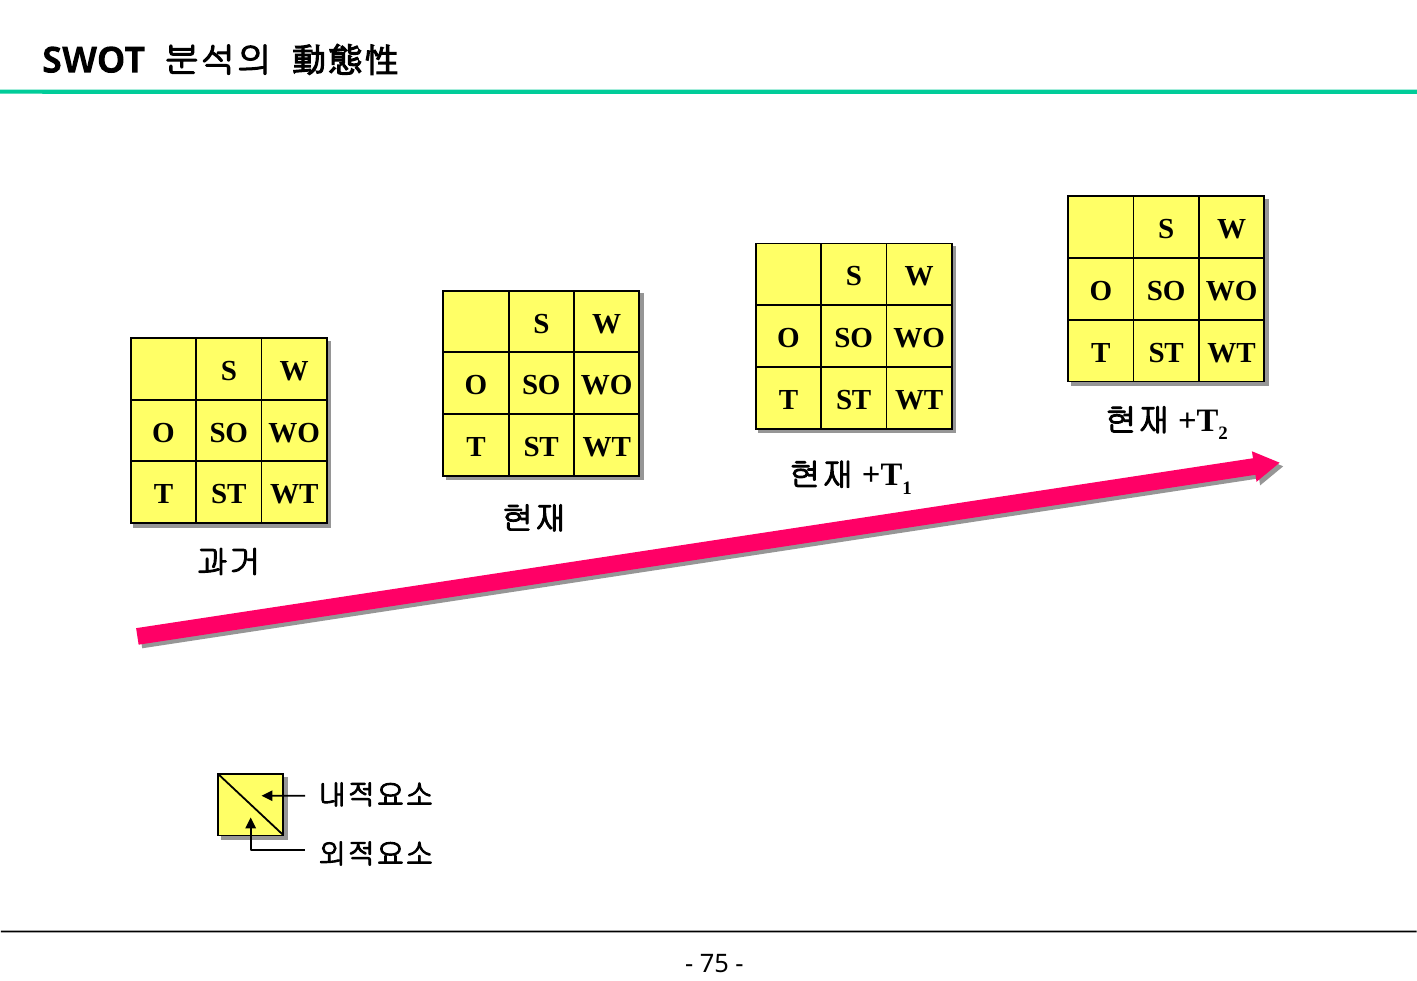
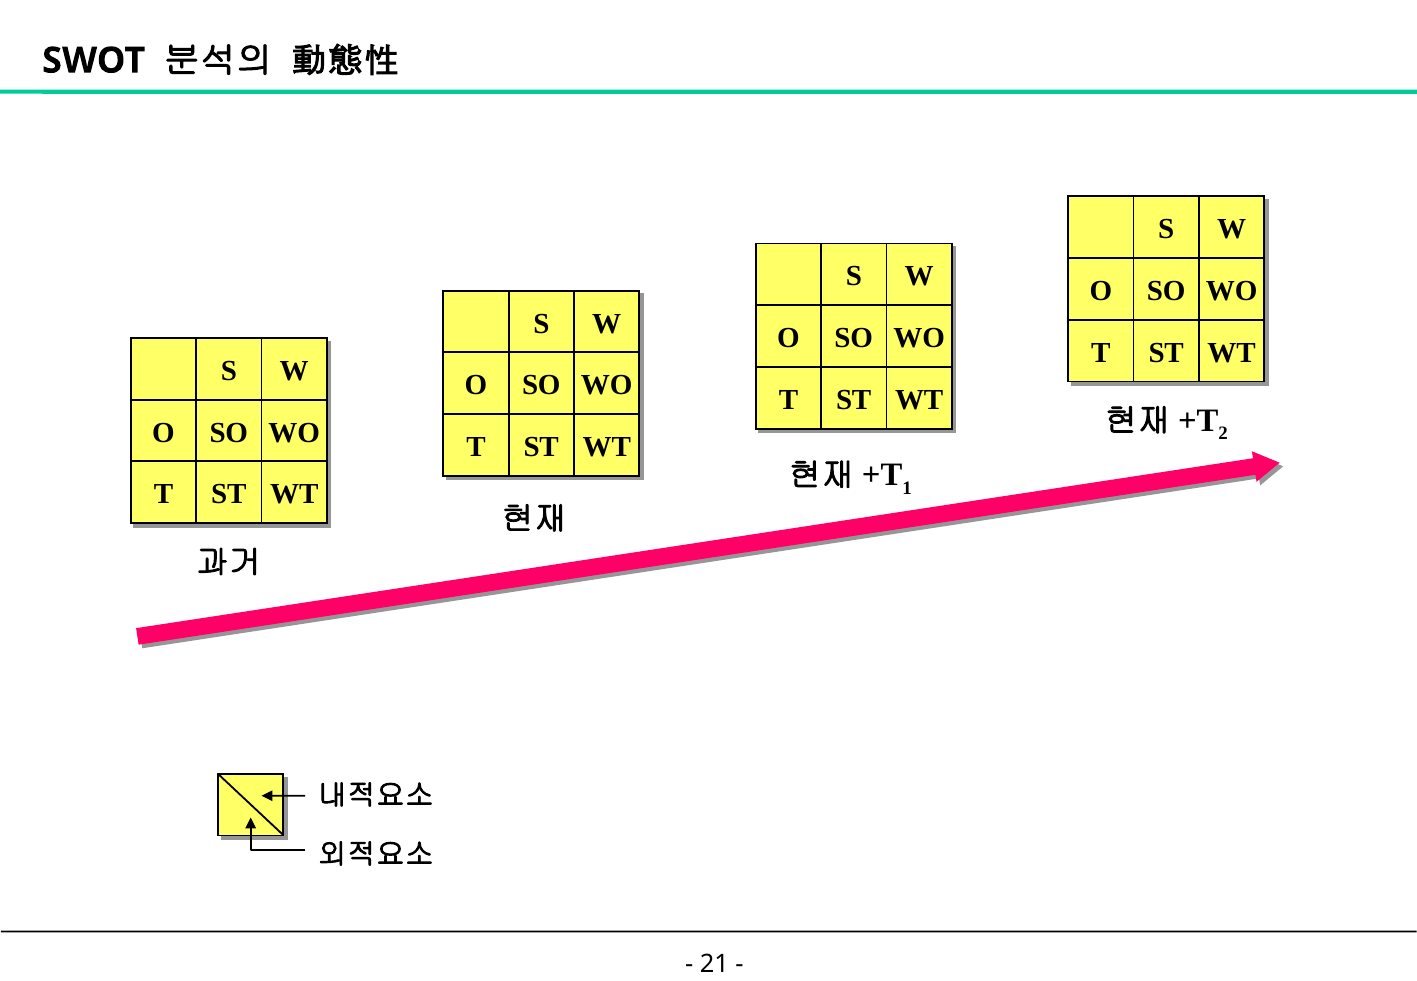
75: 75 -> 21
